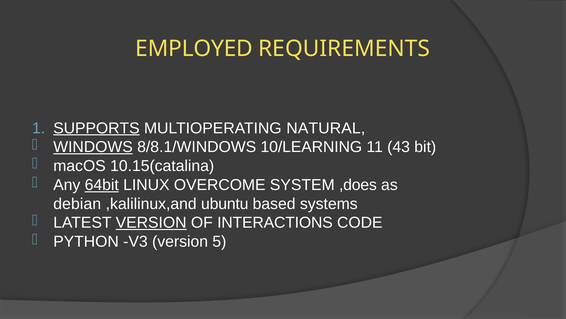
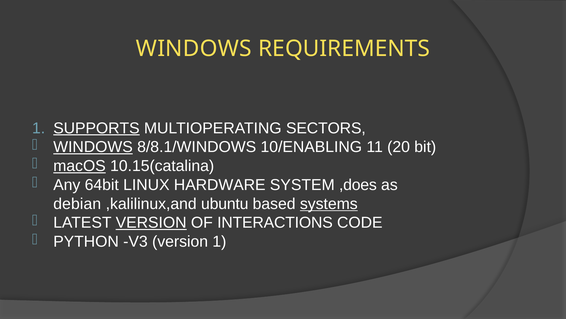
EMPLOYED at (194, 48): EMPLOYED -> WINDOWS
NATURAL: NATURAL -> SECTORS
10/LEARNING: 10/LEARNING -> 10/ENABLING
43: 43 -> 20
macOS underline: none -> present
64bit underline: present -> none
OVERCOME: OVERCOME -> HARDWARE
systems underline: none -> present
version 5: 5 -> 1
